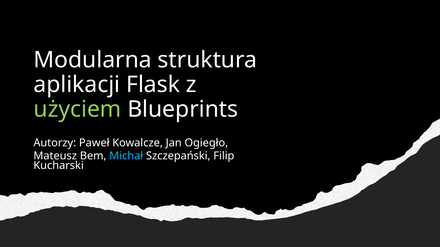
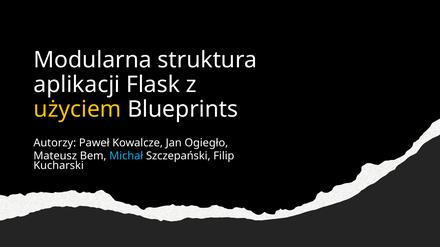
użyciem colour: light green -> yellow
